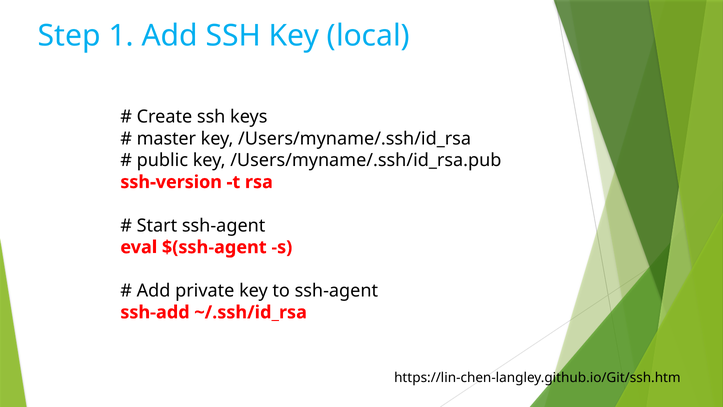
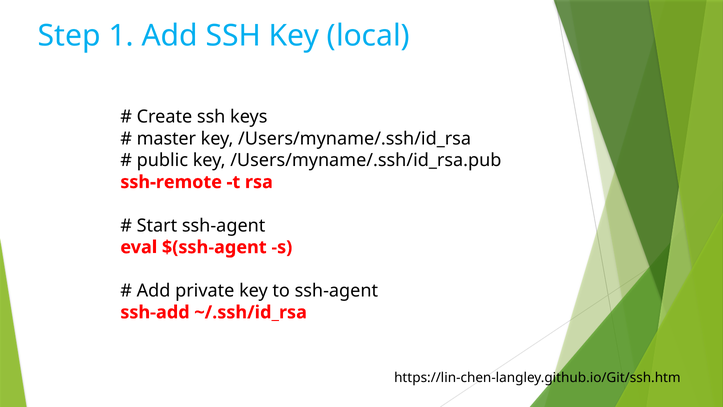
ssh-version: ssh-version -> ssh-remote
